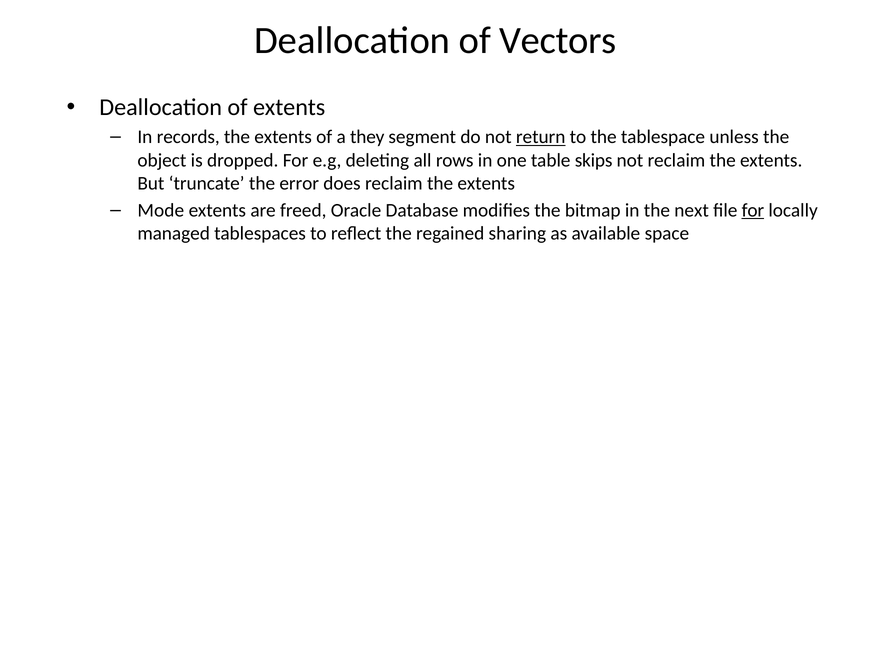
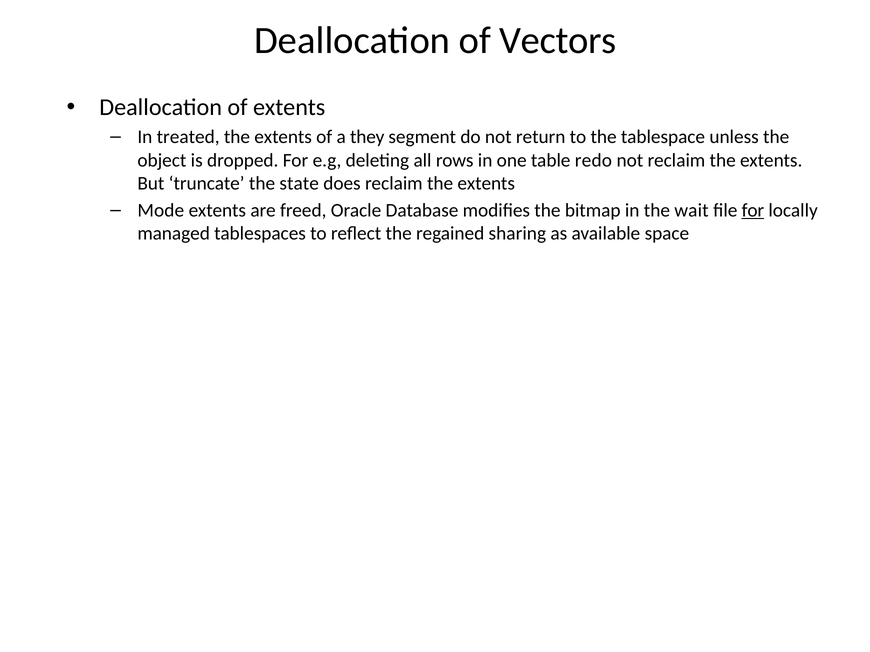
records: records -> treated
return underline: present -> none
skips: skips -> redo
error: error -> state
next: next -> wait
